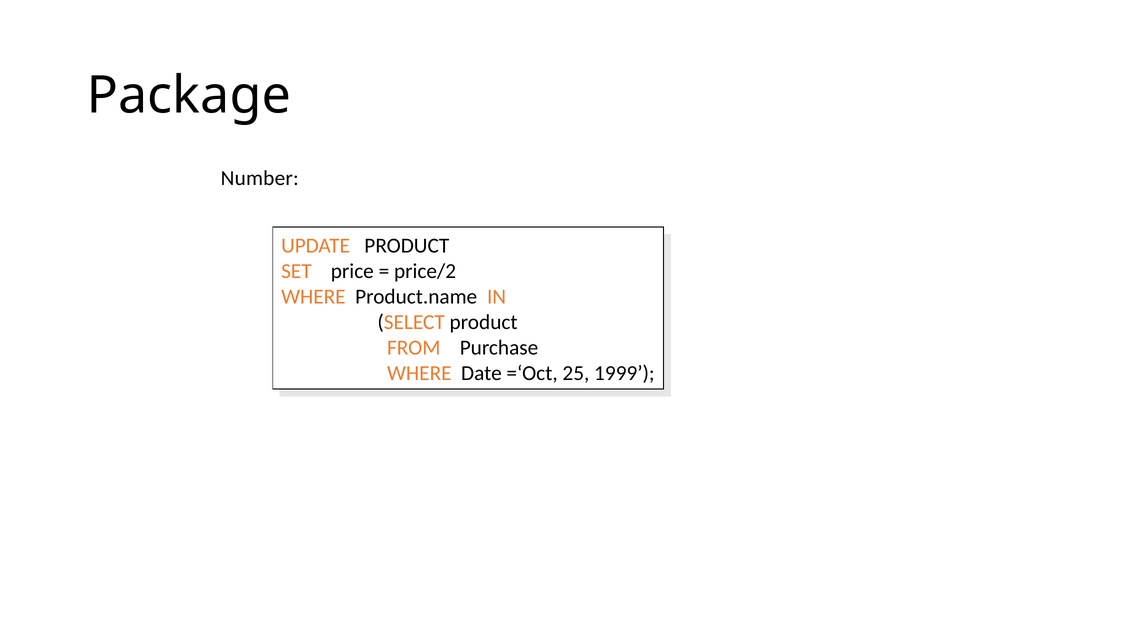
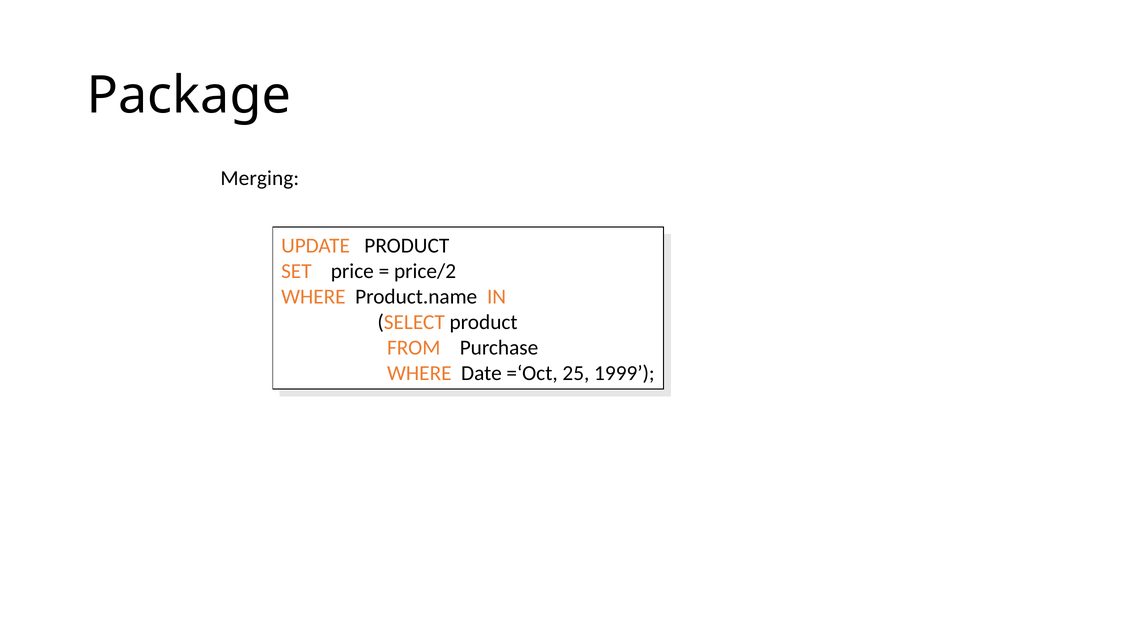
Number: Number -> Merging
